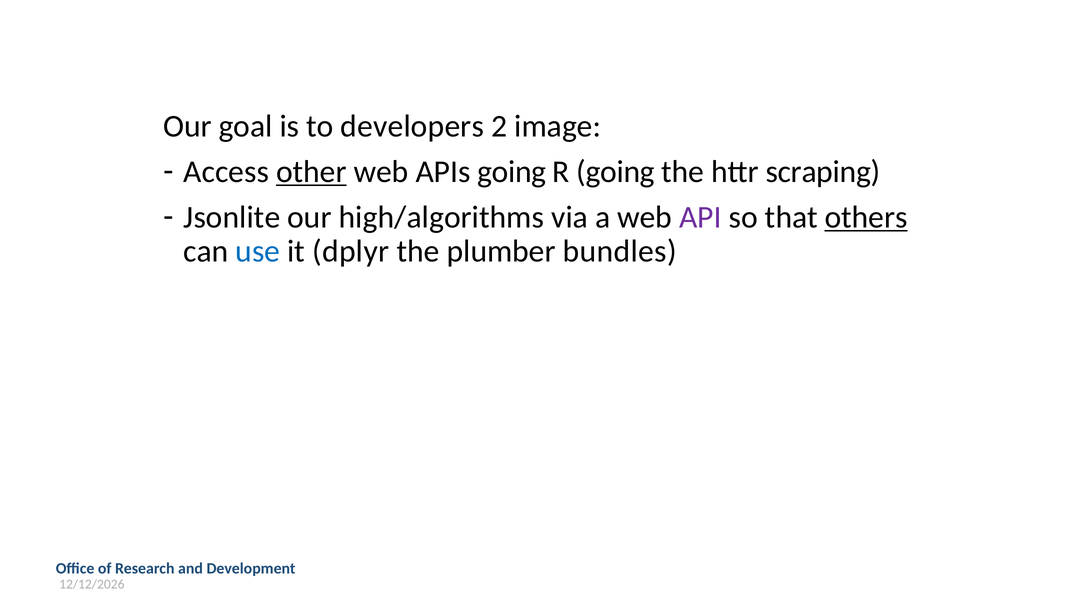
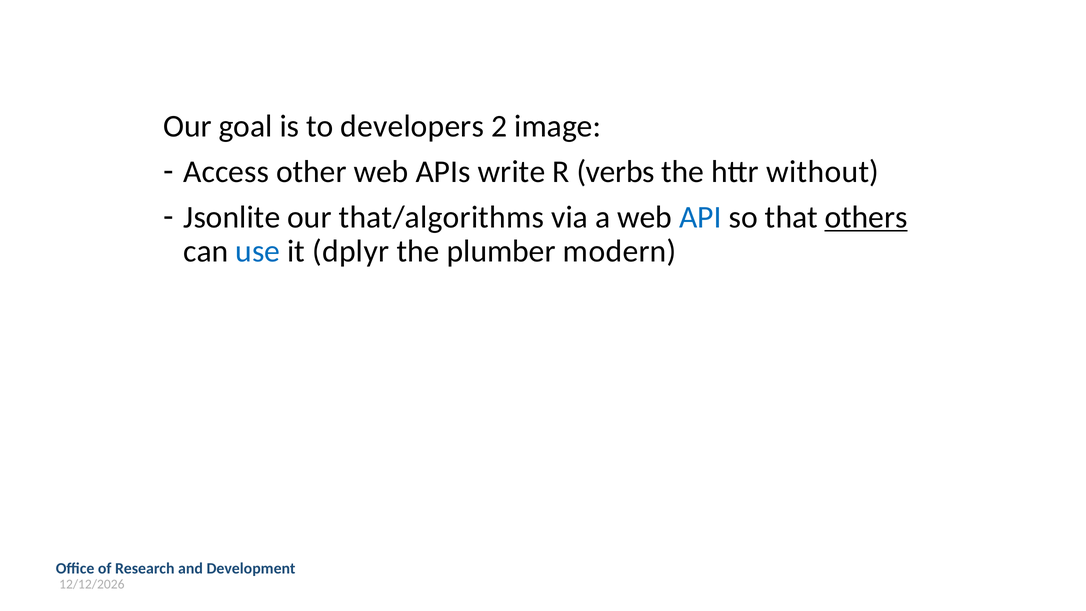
other underline: present -> none
APIs going: going -> write
R going: going -> verbs
scraping: scraping -> without
high/algorithms: high/algorithms -> that/algorithms
API colour: purple -> blue
bundles: bundles -> modern
